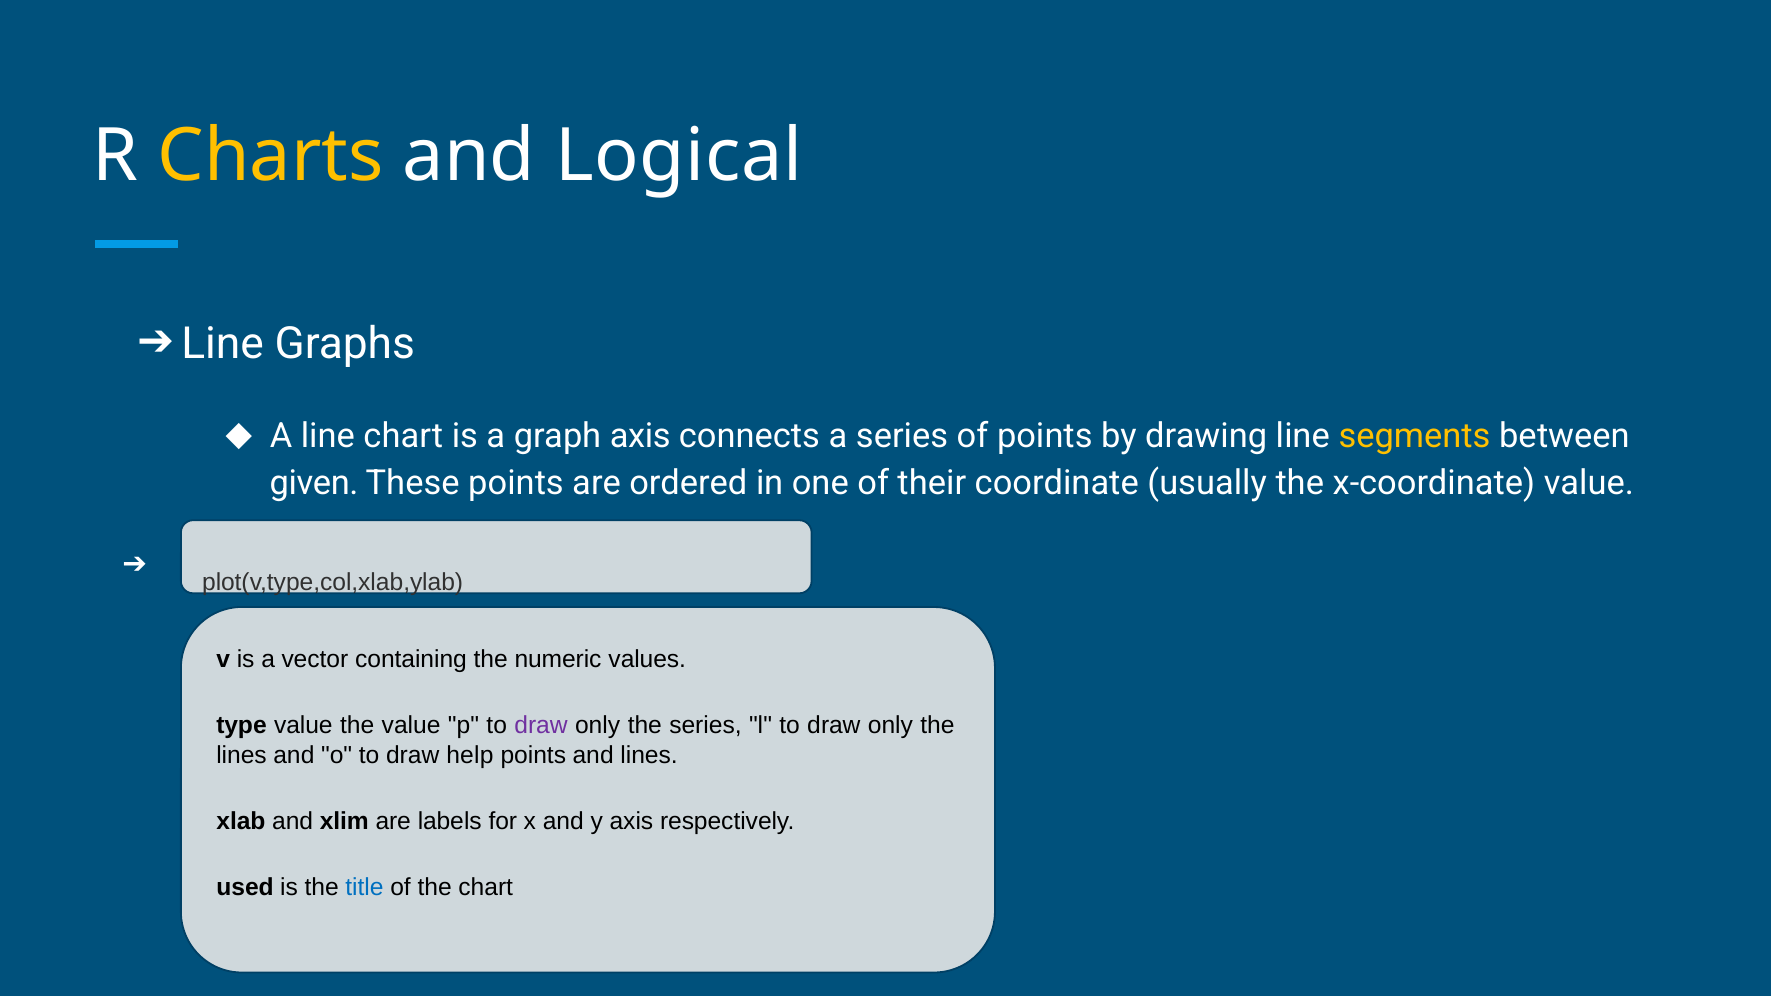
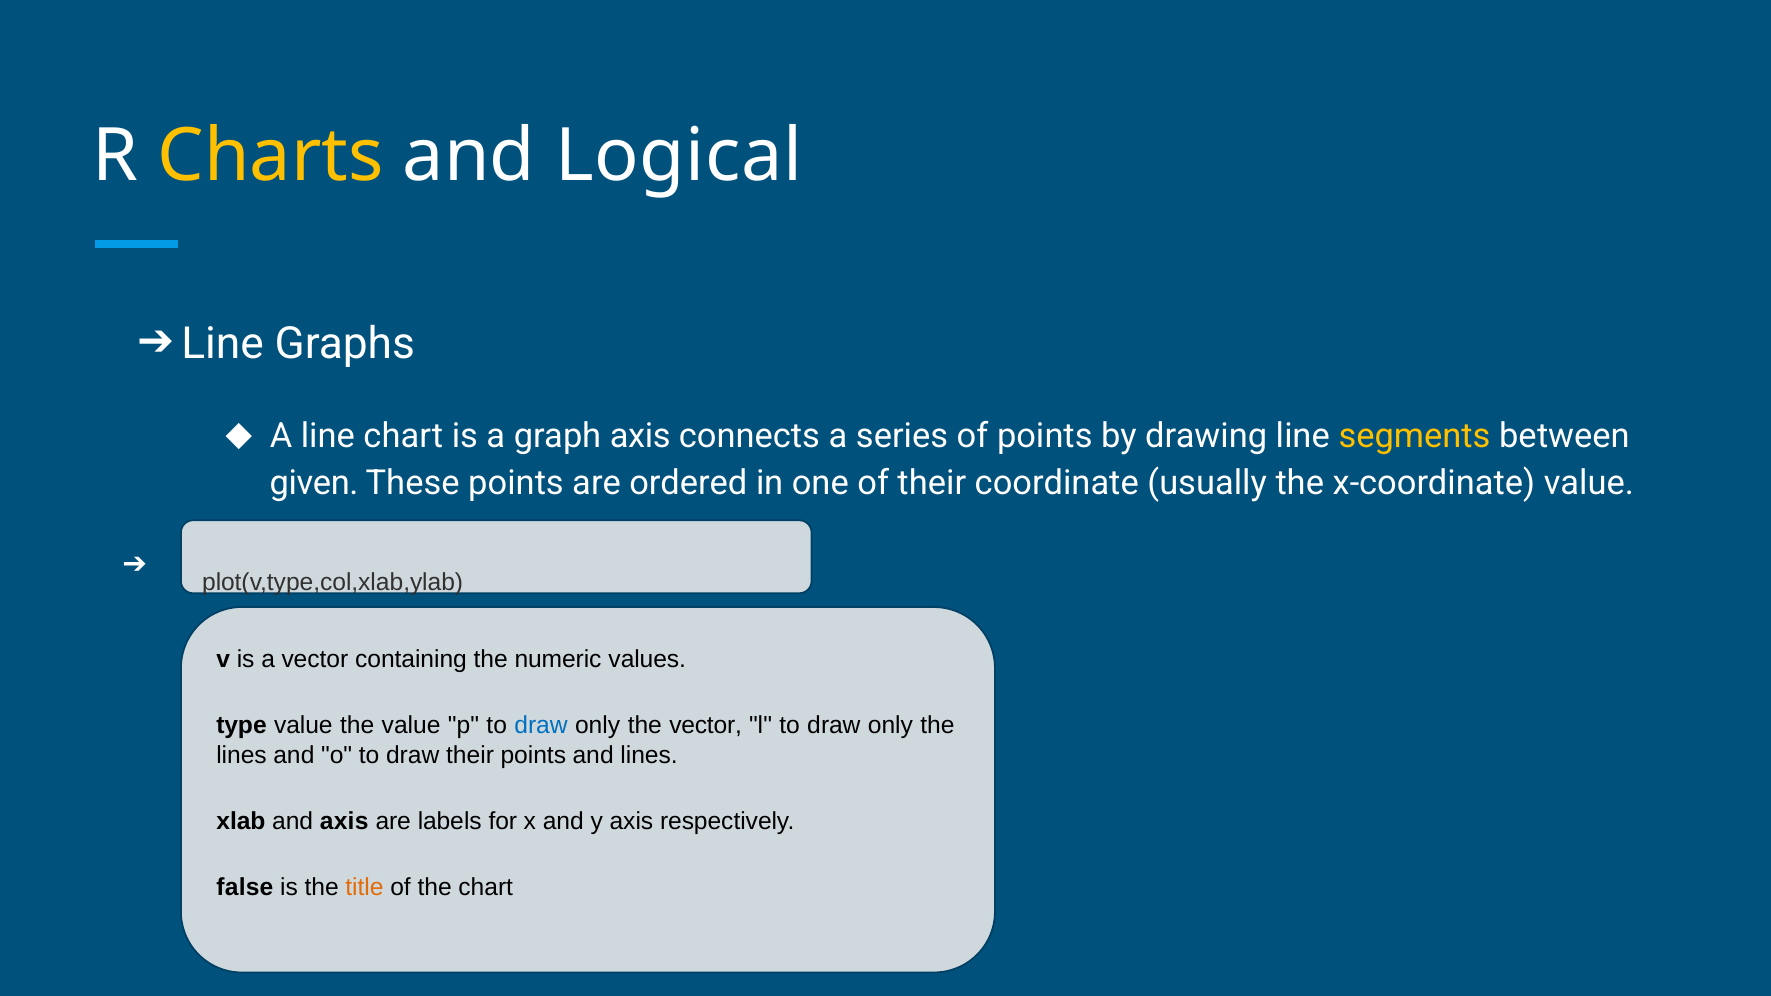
draw at (541, 726) colour: purple -> blue
the series: series -> vector
draw help: help -> their
and xlim: xlim -> axis
used: used -> false
title colour: blue -> orange
